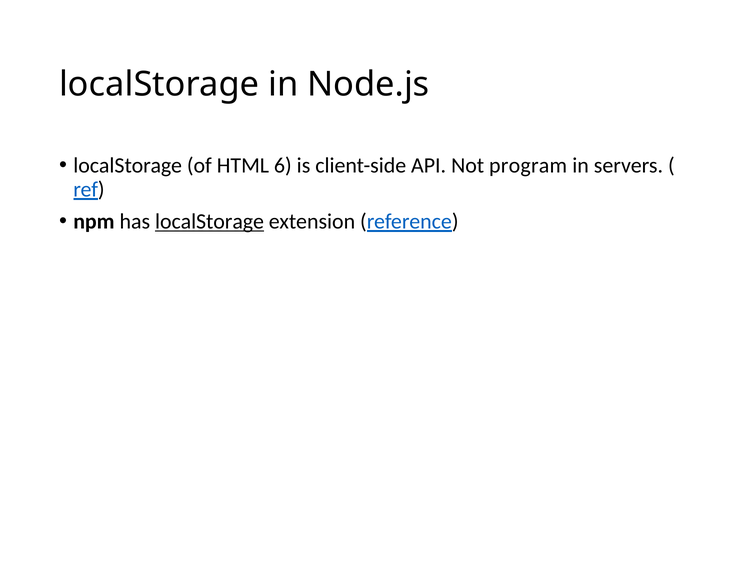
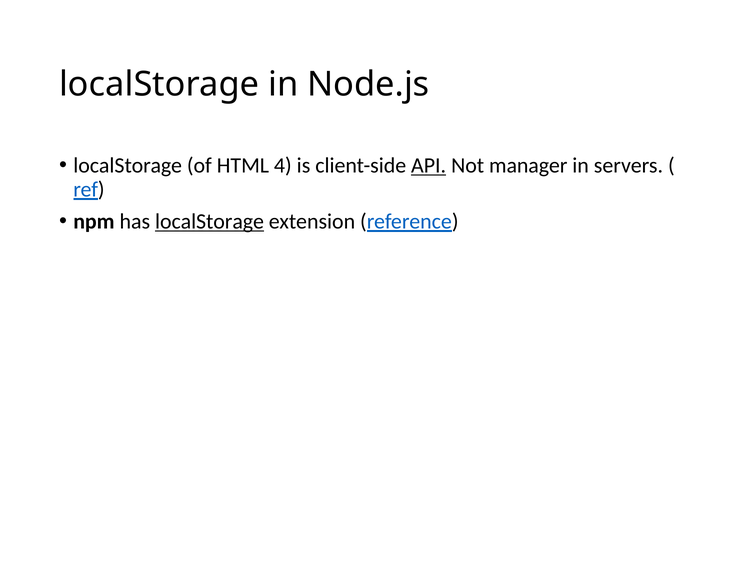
6: 6 -> 4
API underline: none -> present
program: program -> manager
